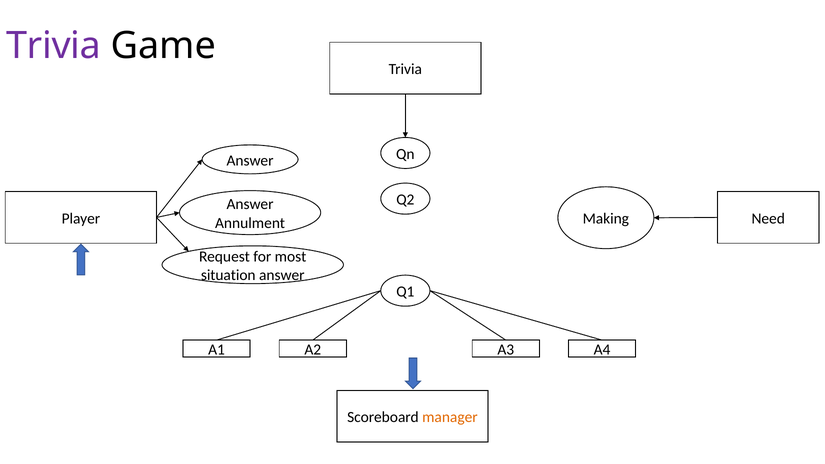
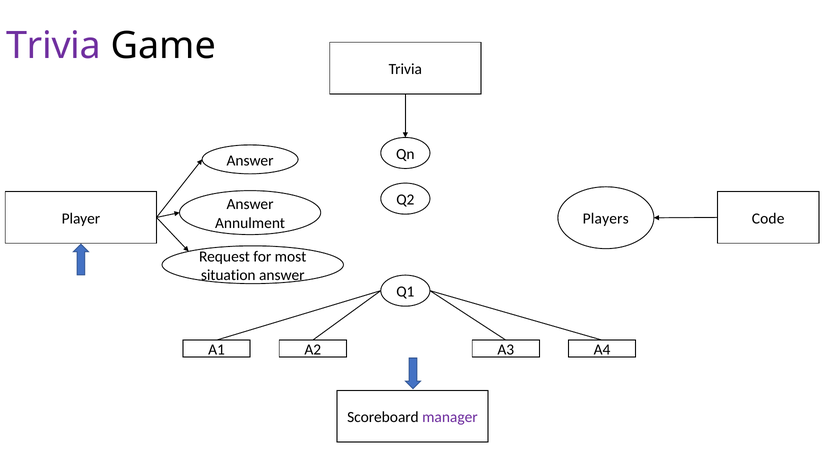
Need: Need -> Code
Making: Making -> Players
manager colour: orange -> purple
